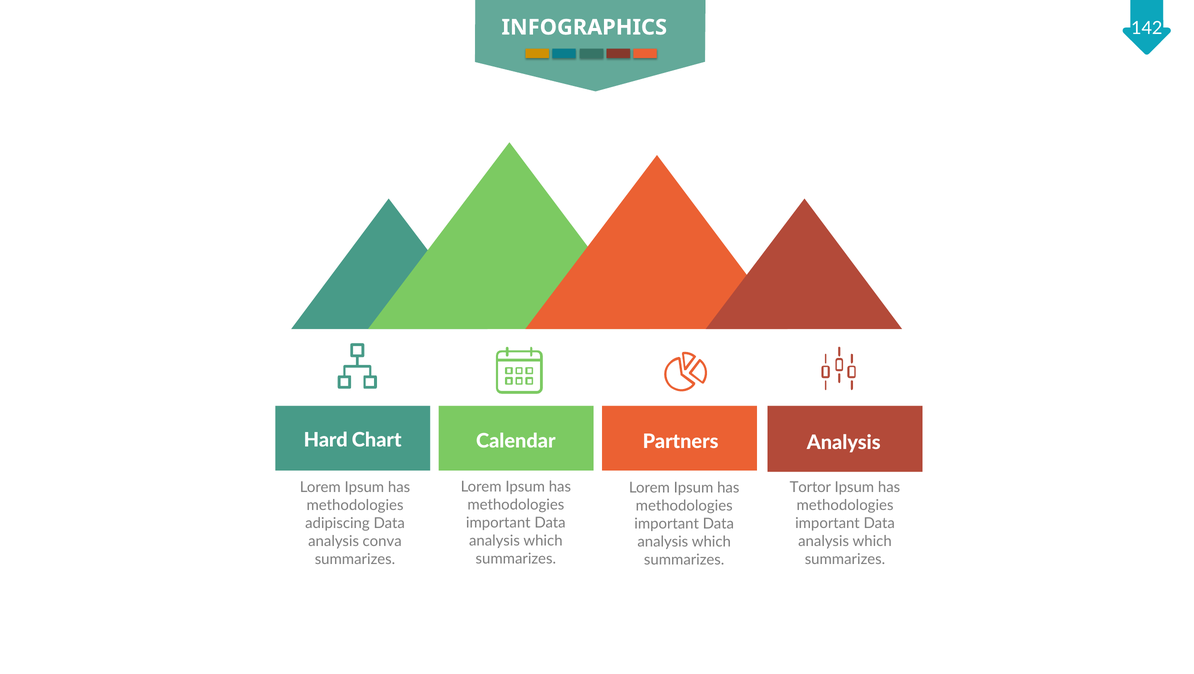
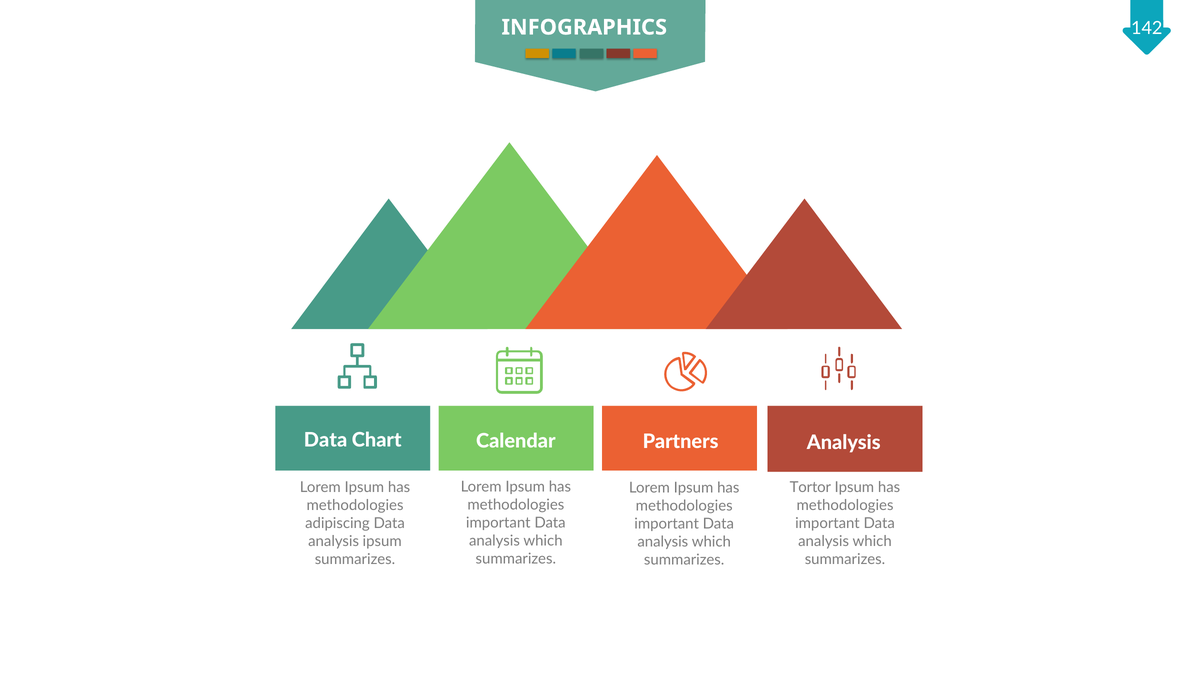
Hard at (326, 440): Hard -> Data
analysis conva: conva -> ipsum
